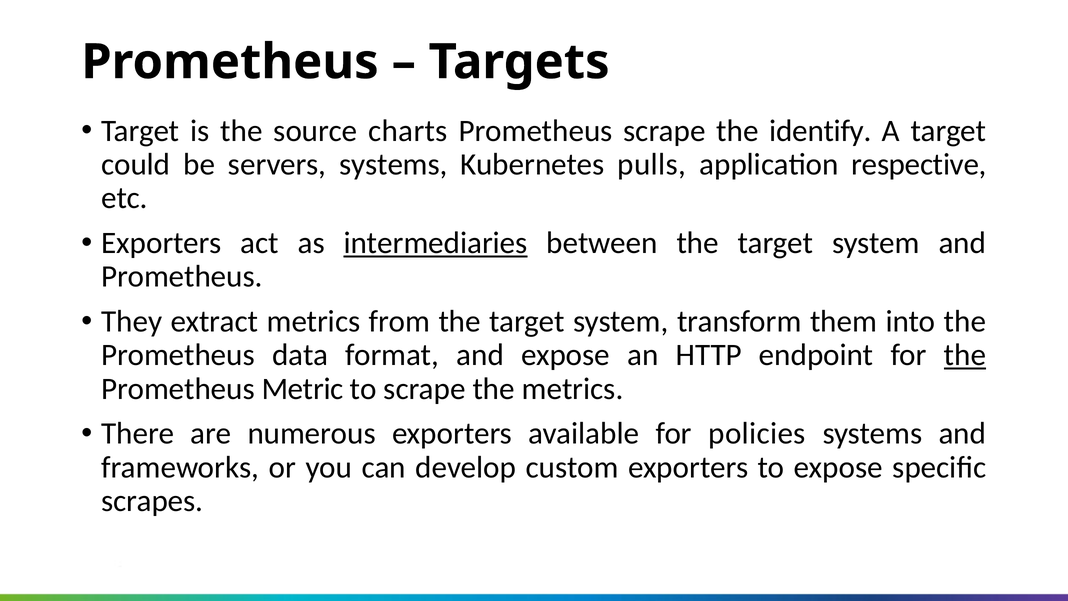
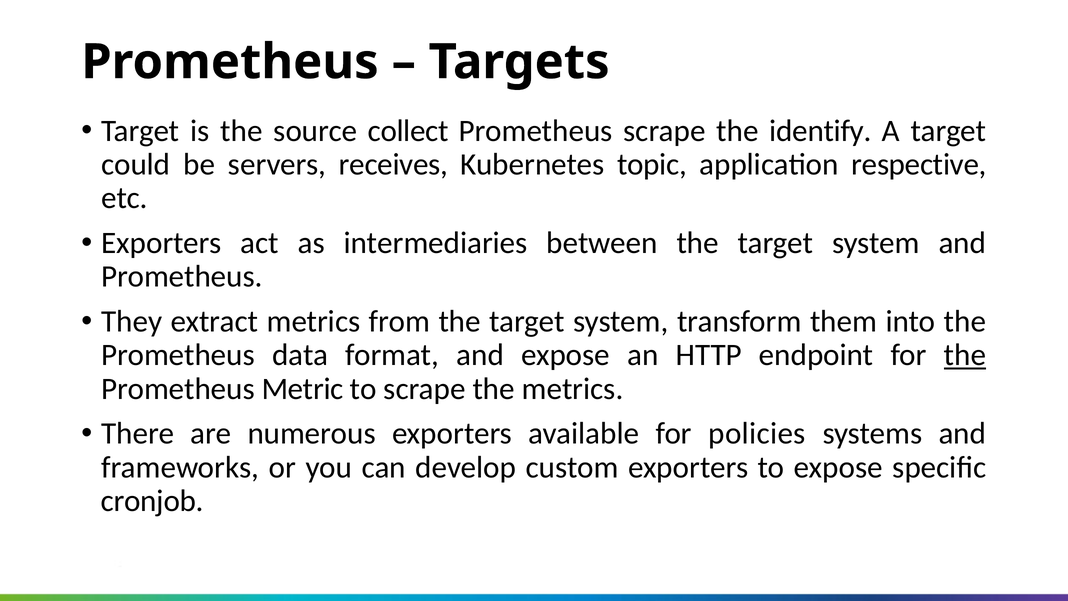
charts: charts -> collect
servers systems: systems -> receives
pulls: pulls -> topic
intermediaries underline: present -> none
scrapes: scrapes -> cronjob
